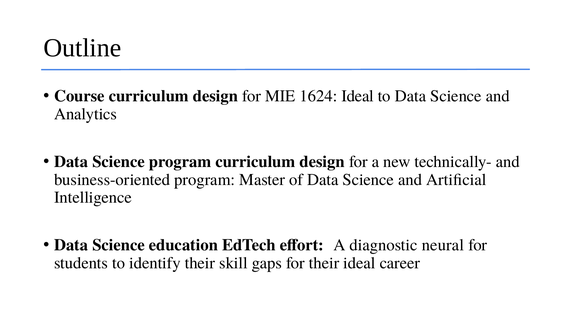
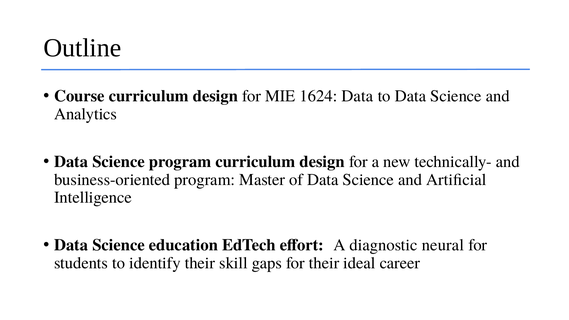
1624 Ideal: Ideal -> Data
